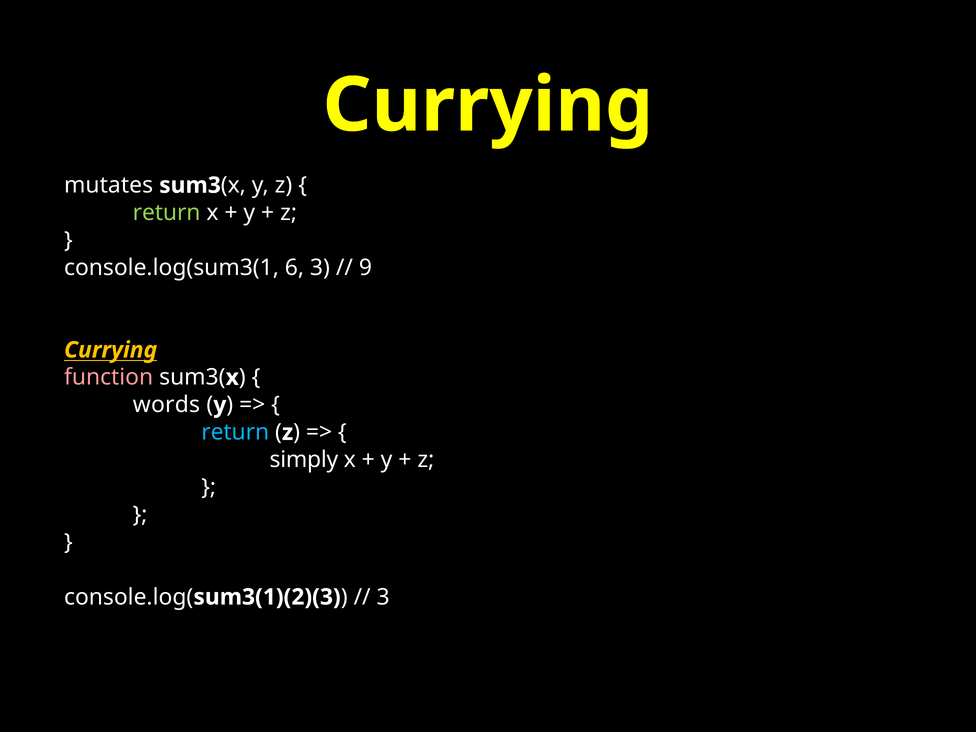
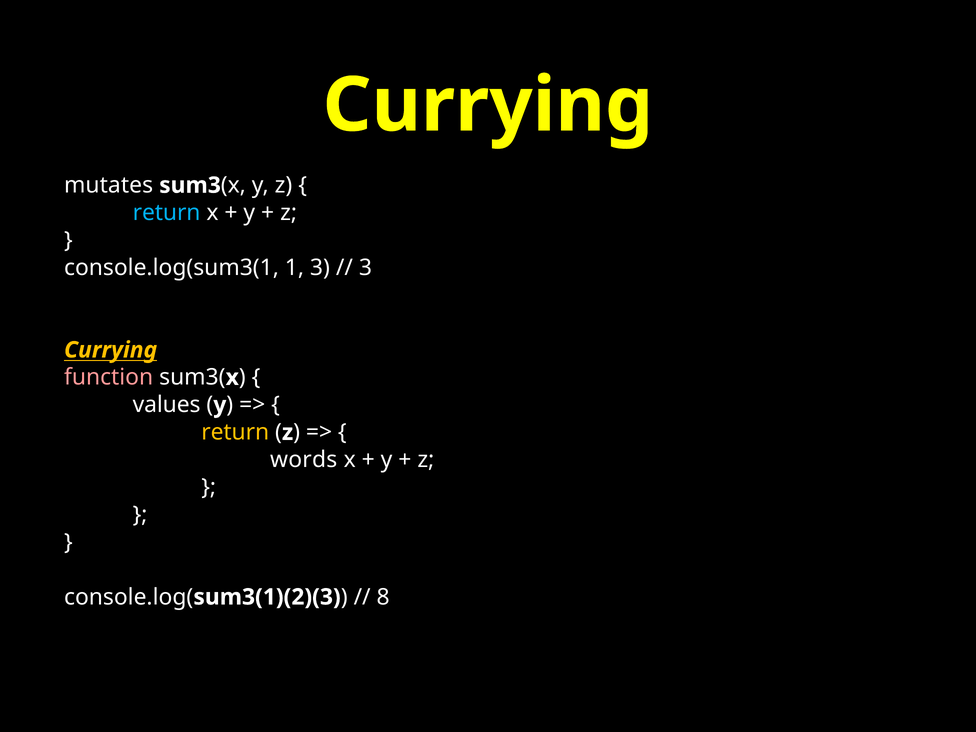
return at (167, 213) colour: light green -> light blue
6: 6 -> 1
9 at (365, 268): 9 -> 3
words: words -> values
return at (235, 432) colour: light blue -> yellow
simply: simply -> words
3 at (383, 597): 3 -> 8
